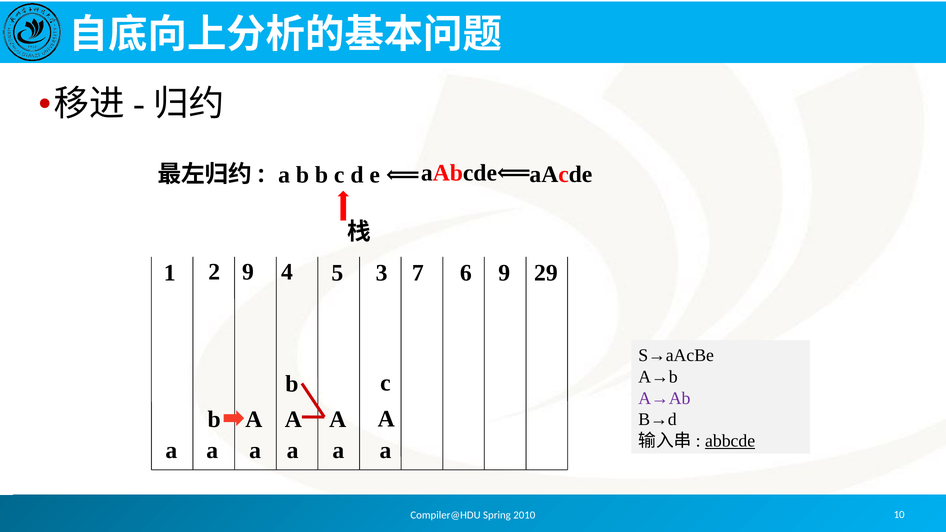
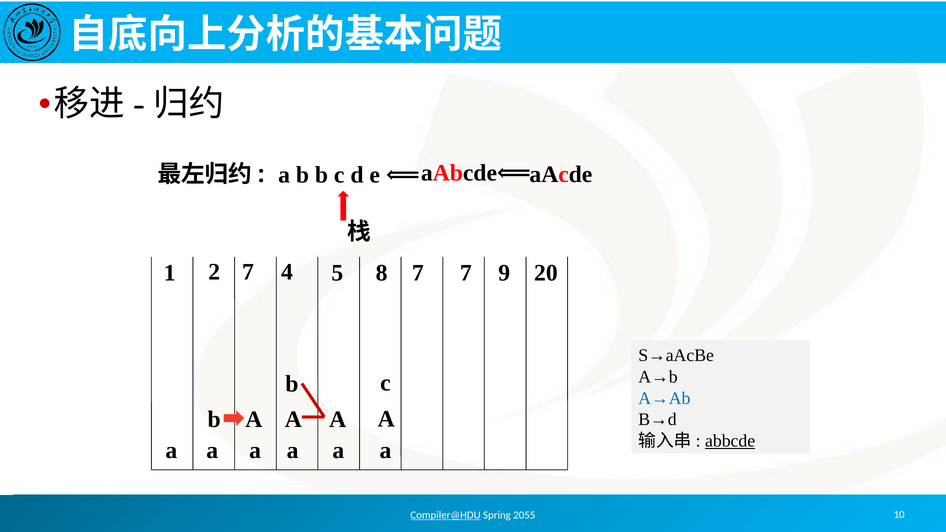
2 9: 9 -> 7
3: 3 -> 8
7 6: 6 -> 7
29: 29 -> 20
A→Ab colour: purple -> blue
Compiler@HDU underline: none -> present
2010: 2010 -> 2055
